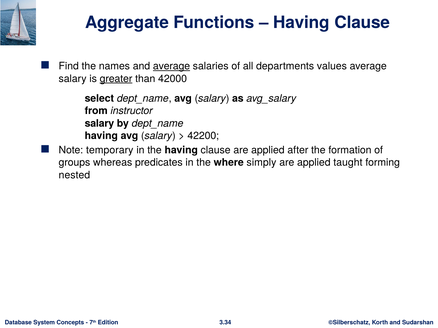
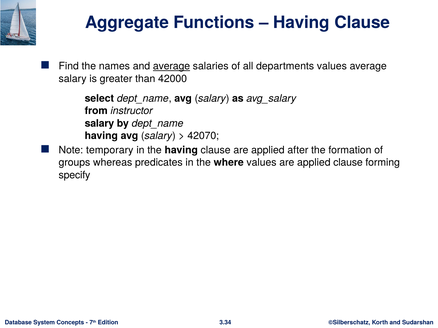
greater underline: present -> none
42200: 42200 -> 42070
where simply: simply -> values
applied taught: taught -> clause
nested: nested -> specify
